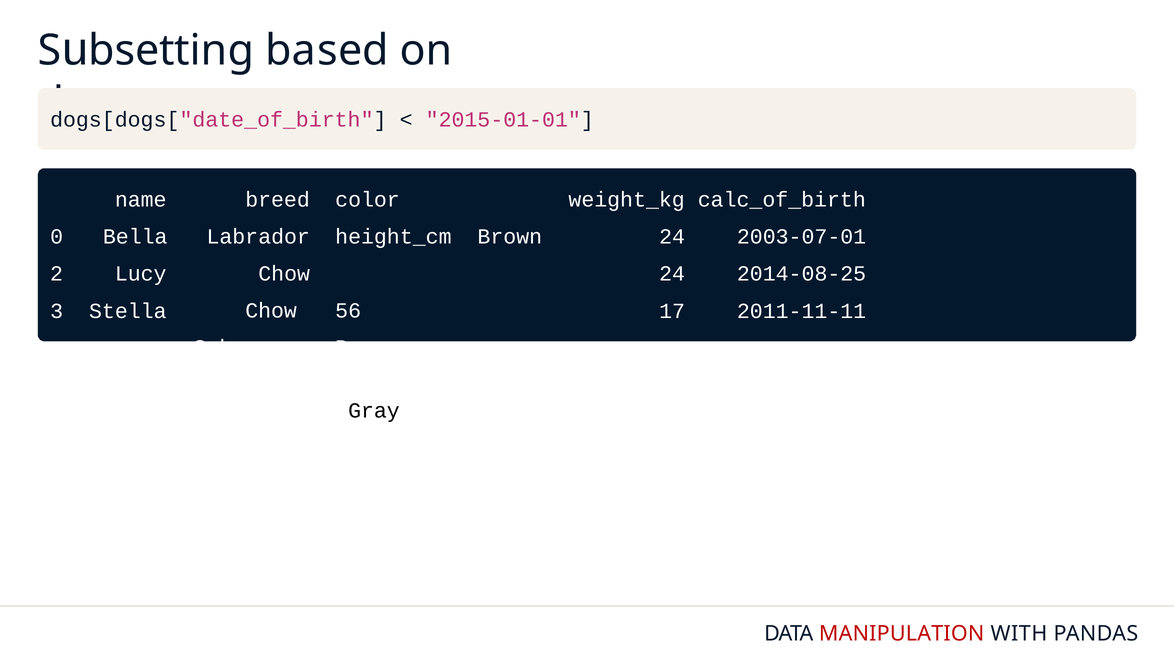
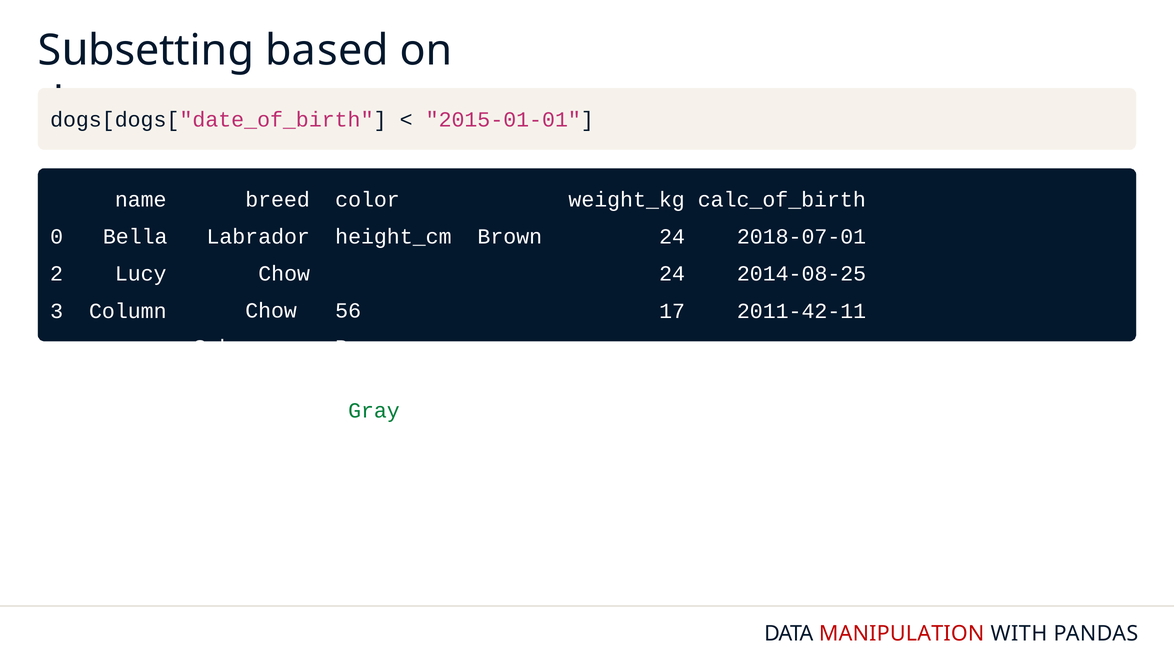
2003-07-01: 2003-07-01 -> 2018-07-01
Stella: Stella -> Column
2011-11-11: 2011-11-11 -> 2011-42-11
Gray colour: black -> green
